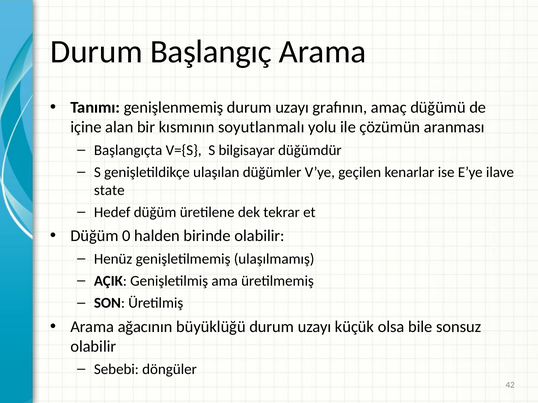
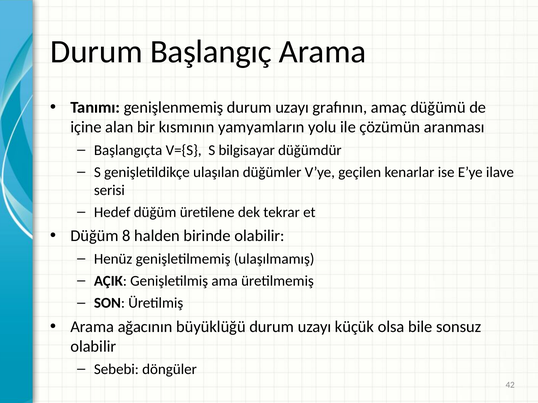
soyutlanmalı: soyutlanmalı -> yamyamların
state: state -> serisi
0: 0 -> 8
